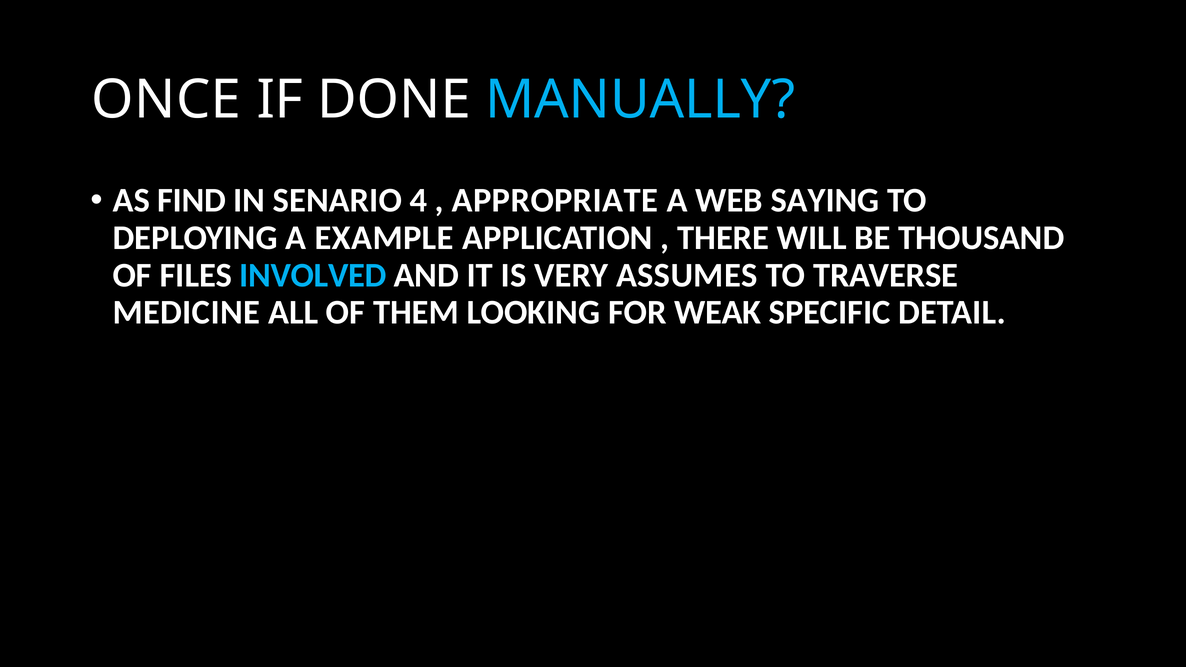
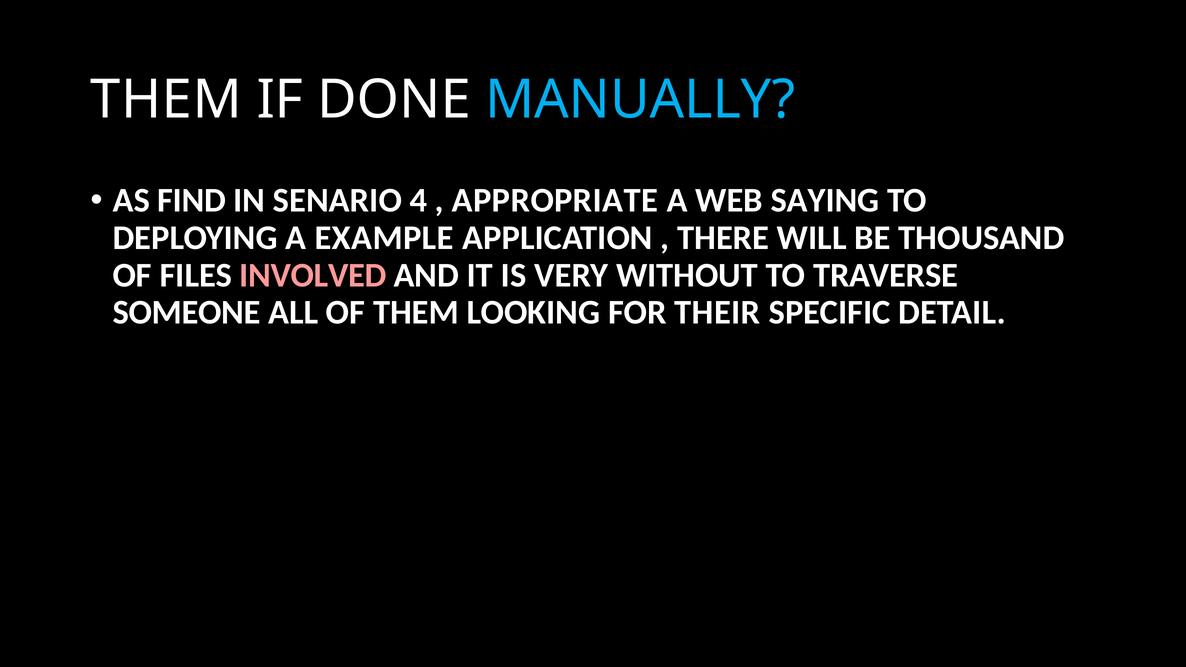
ONCE at (166, 100): ONCE -> THEM
INVOLVED colour: light blue -> pink
ASSUMES: ASSUMES -> WITHOUT
MEDICINE: MEDICINE -> SOMEONE
WEAK: WEAK -> THEIR
